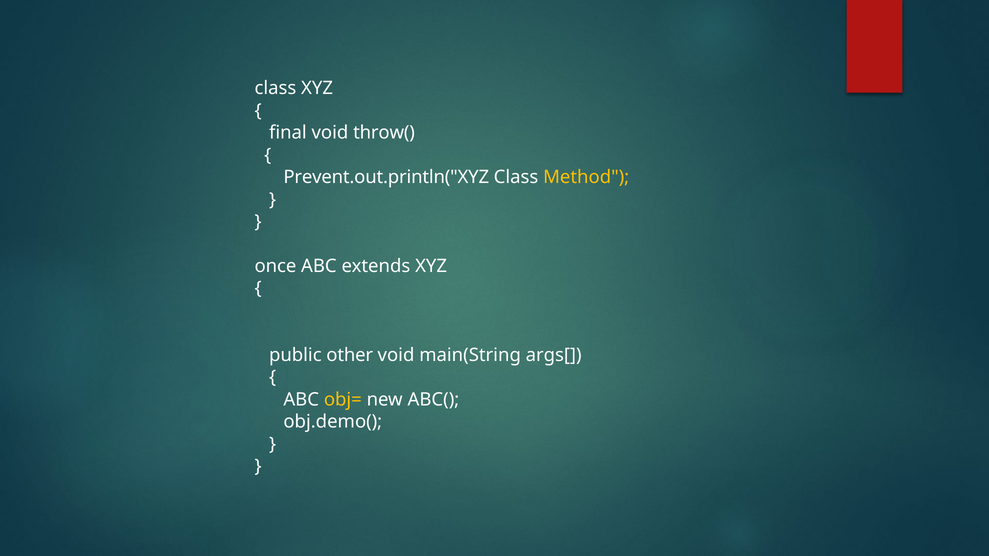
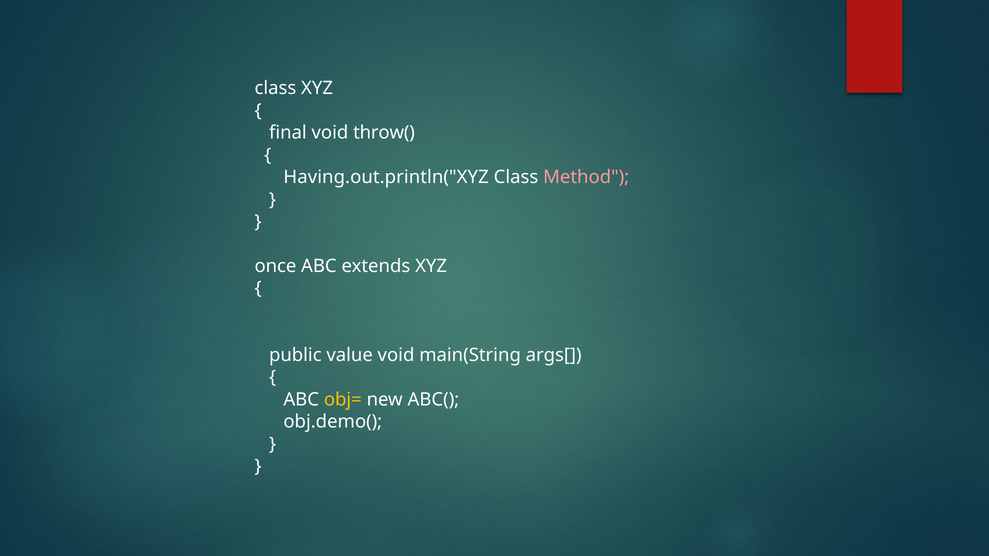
Prevent.out.println("XYZ: Prevent.out.println("XYZ -> Having.out.println("XYZ
Method colour: yellow -> pink
other: other -> value
